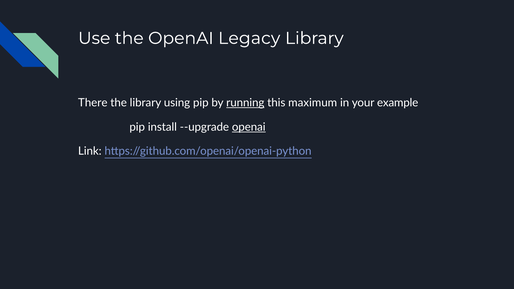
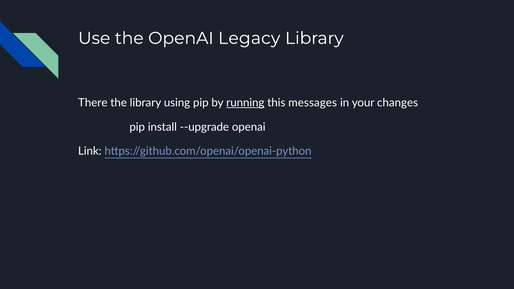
maximum: maximum -> messages
example: example -> changes
openai at (249, 127) underline: present -> none
